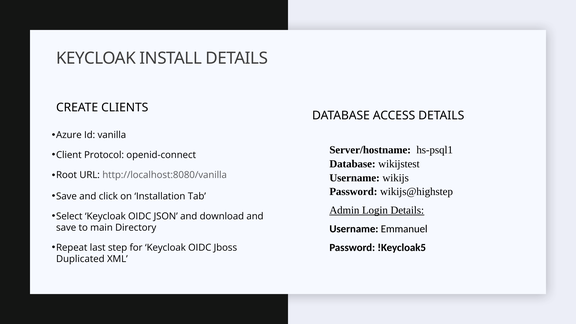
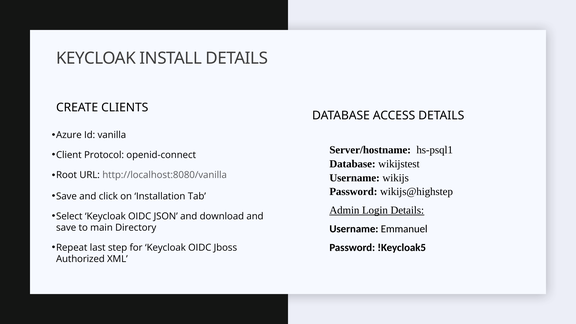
Duplicated: Duplicated -> Authorized
